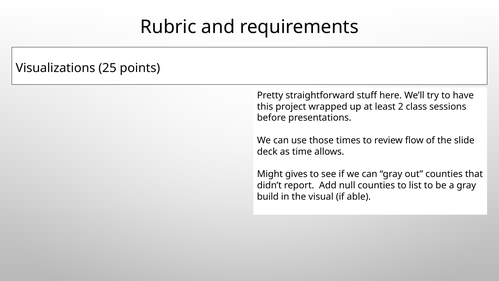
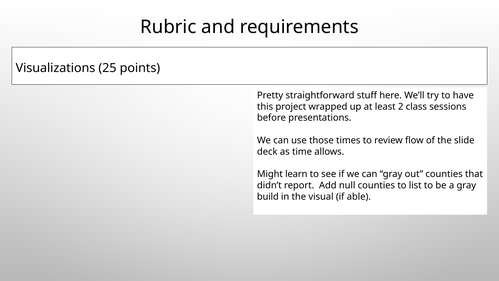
gives: gives -> learn
